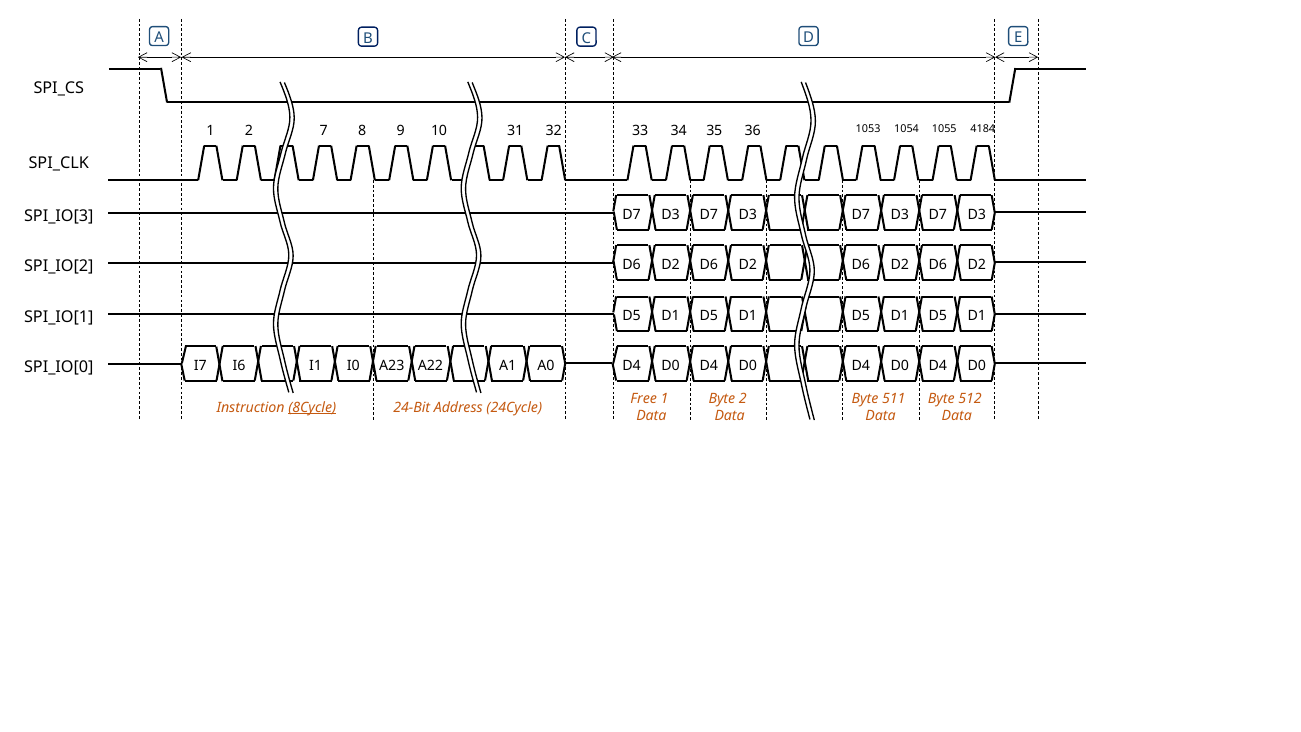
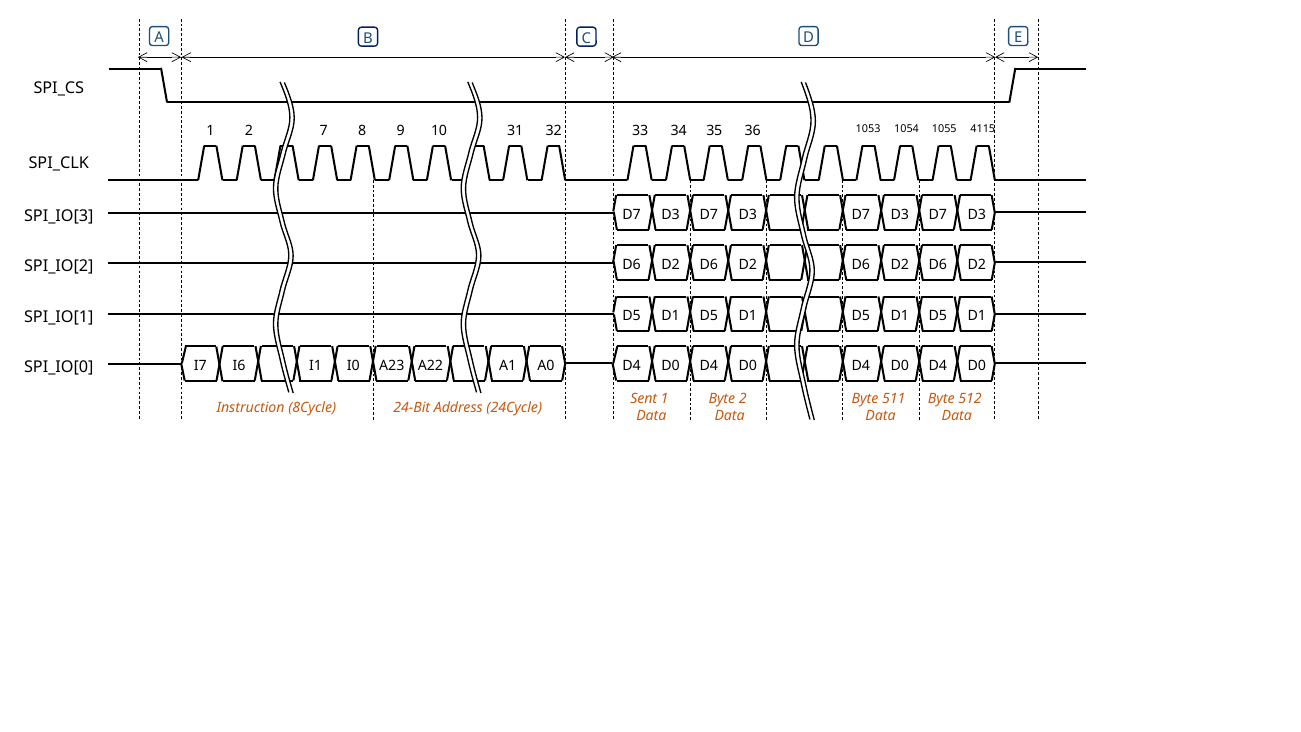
4184: 4184 -> 4115
Free: Free -> Sent
8Cycle underline: present -> none
